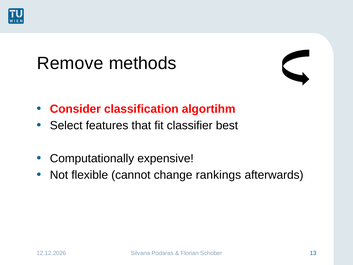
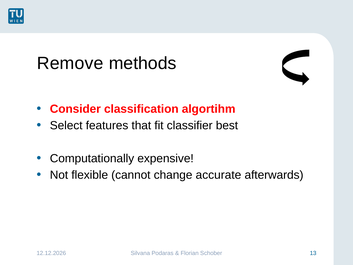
rankings: rankings -> accurate
